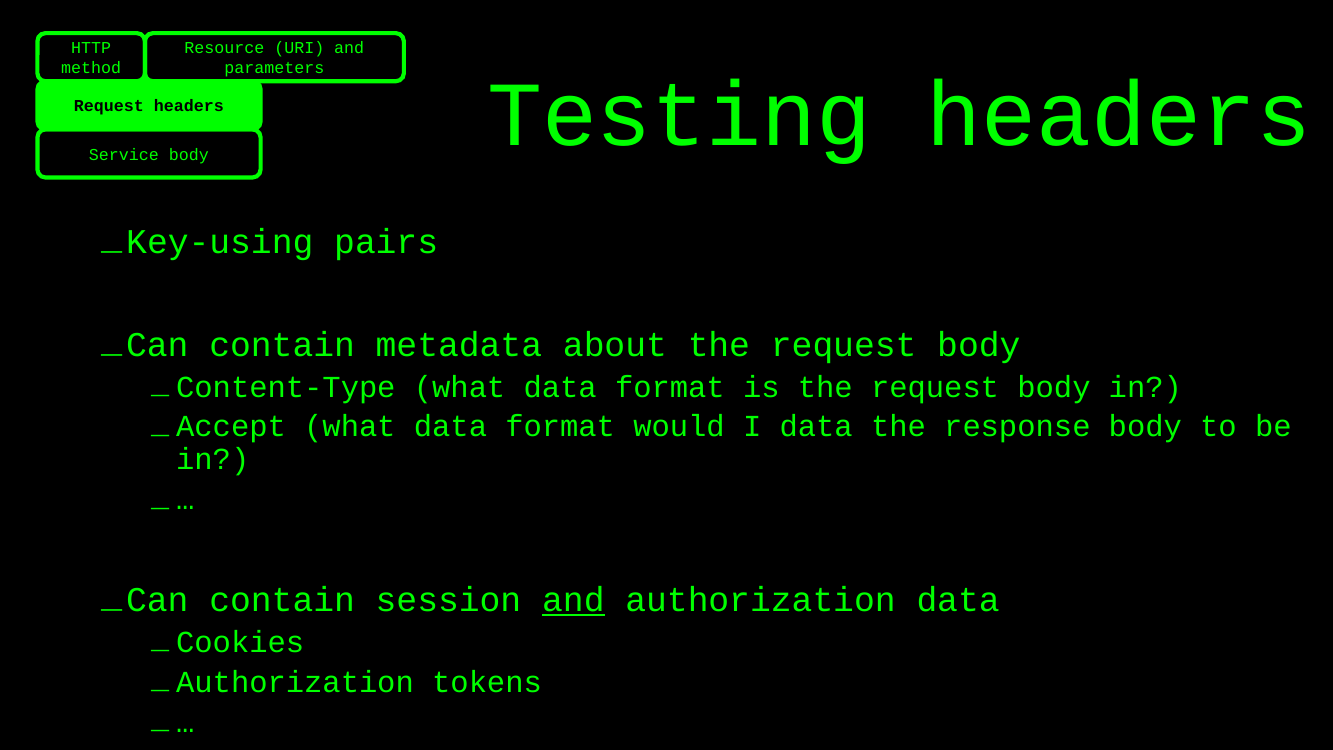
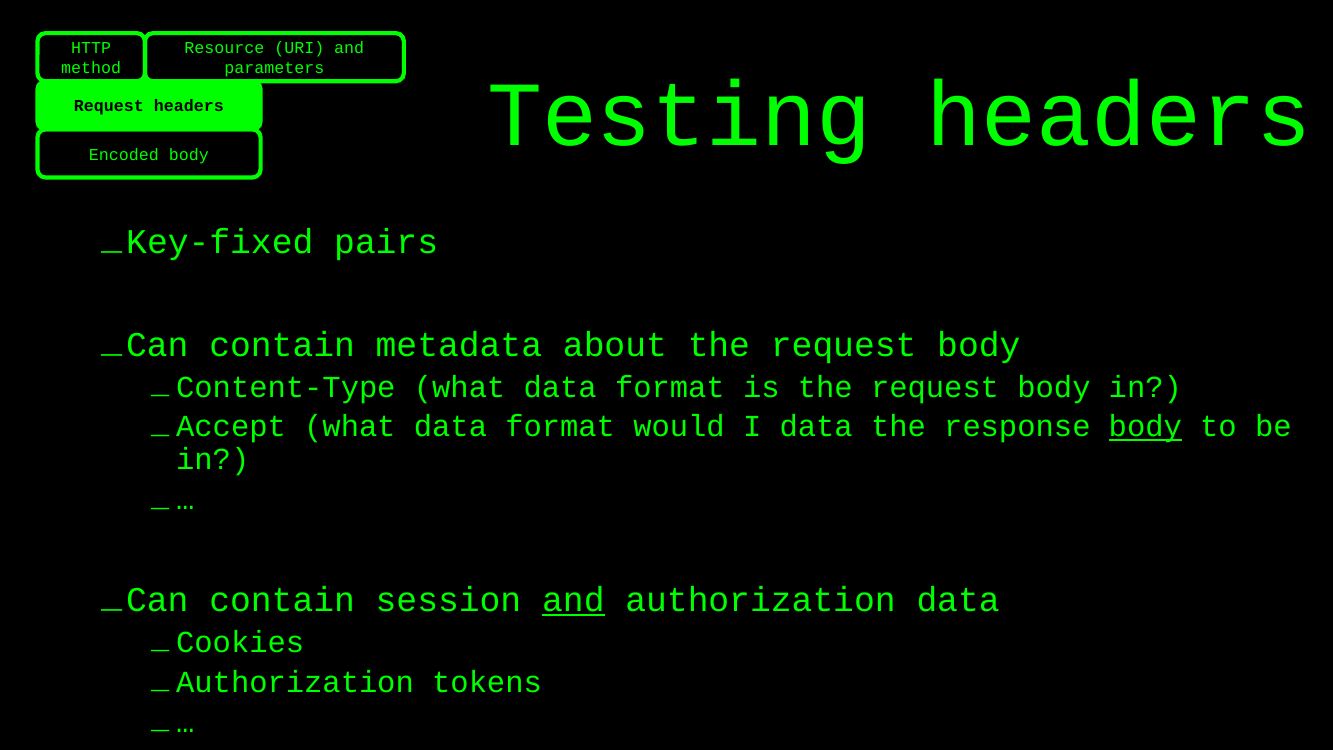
Service: Service -> Encoded
Key-using: Key-using -> Key-fixed
body at (1145, 427) underline: none -> present
